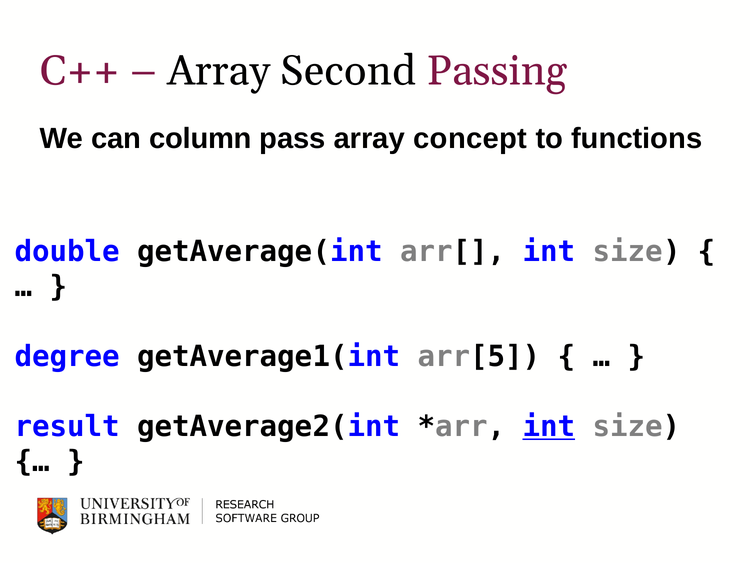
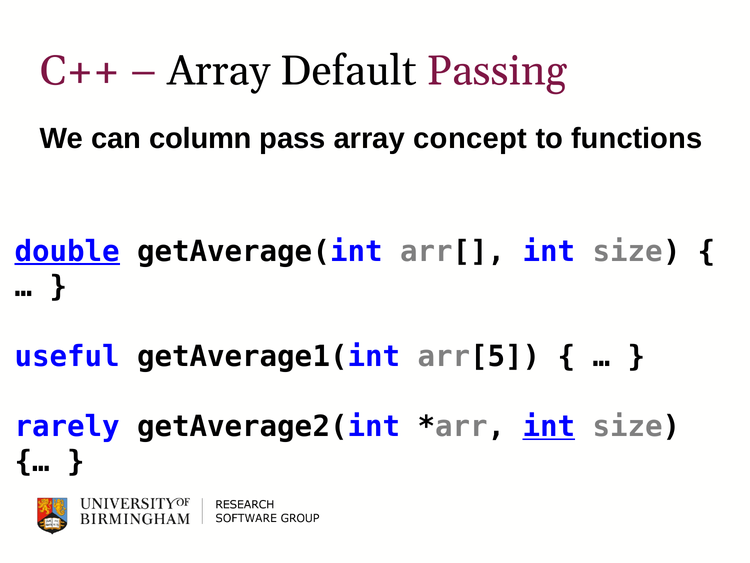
Second: Second -> Default
double underline: none -> present
degree: degree -> useful
result: result -> rarely
